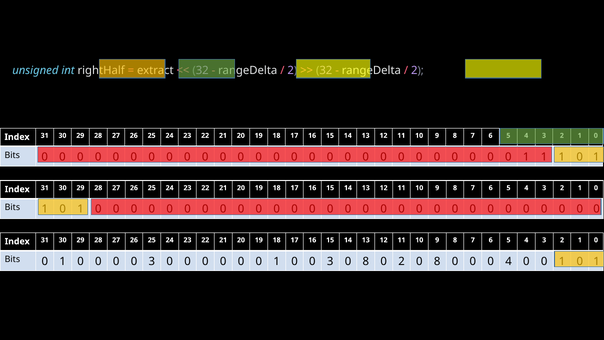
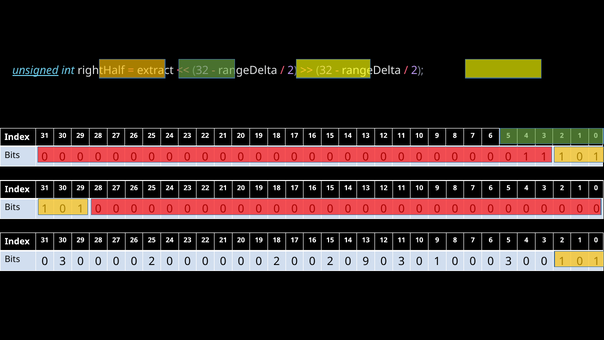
unsigned underline: none -> present
Bits 0 1: 1 -> 3
3 at (152, 261): 3 -> 2
1 at (277, 261): 1 -> 2
3 at (330, 261): 3 -> 2
8 at (366, 261): 8 -> 9
2 at (402, 261): 2 -> 3
8 at (437, 261): 8 -> 1
0 0 4: 4 -> 3
